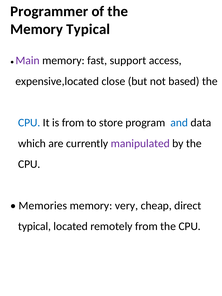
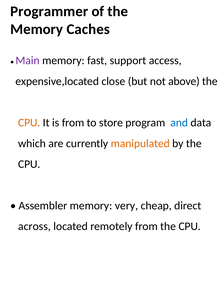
Memory Typical: Typical -> Caches
based: based -> above
CPU at (29, 123) colour: blue -> orange
manipulated colour: purple -> orange
Memories: Memories -> Assembler
typical at (35, 226): typical -> across
